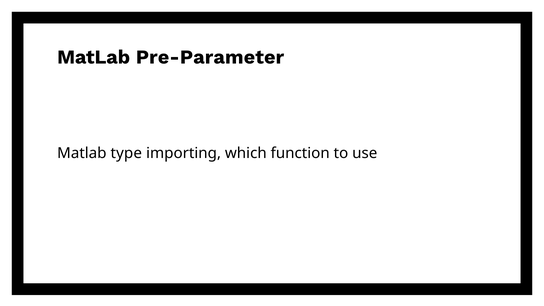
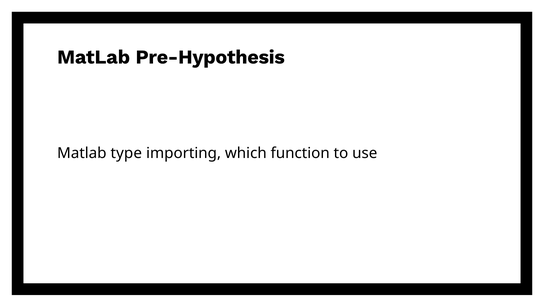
Pre-Parameter: Pre-Parameter -> Pre-Hypothesis
